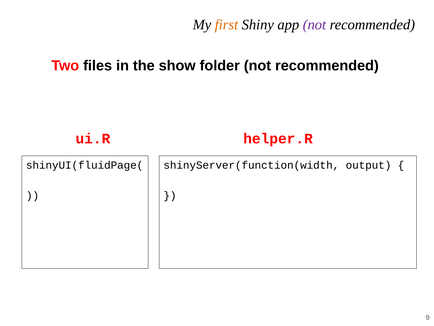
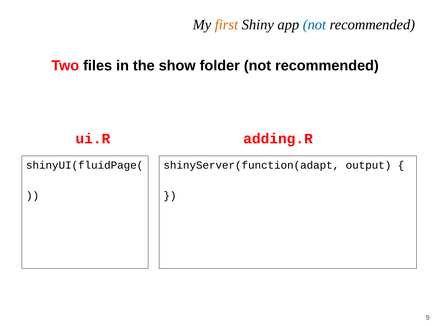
not at (314, 25) colour: purple -> blue
helper.R: helper.R -> adding.R
shinyServer(function(width: shinyServer(function(width -> shinyServer(function(adapt
